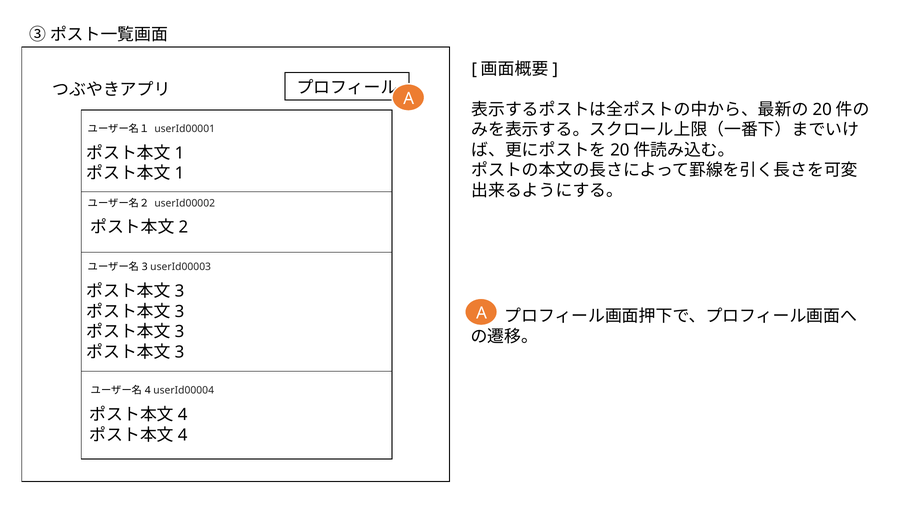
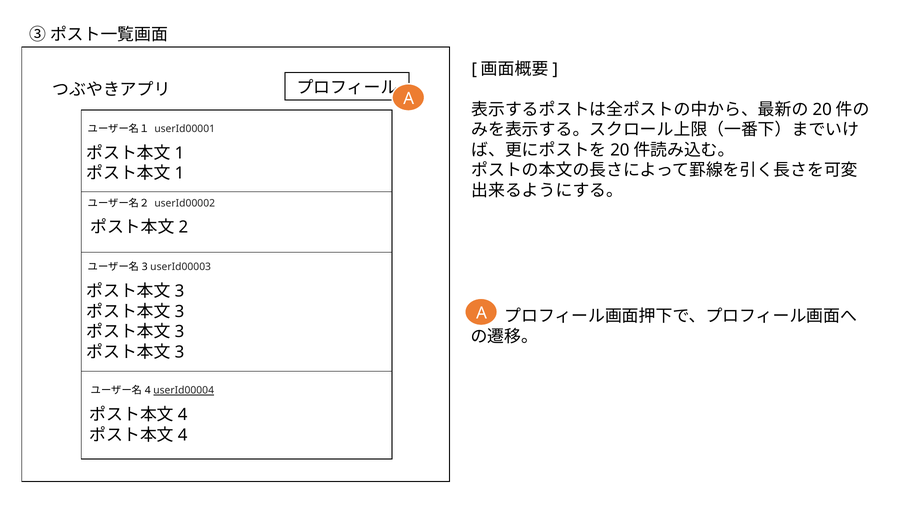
userId00004 underline: none -> present
